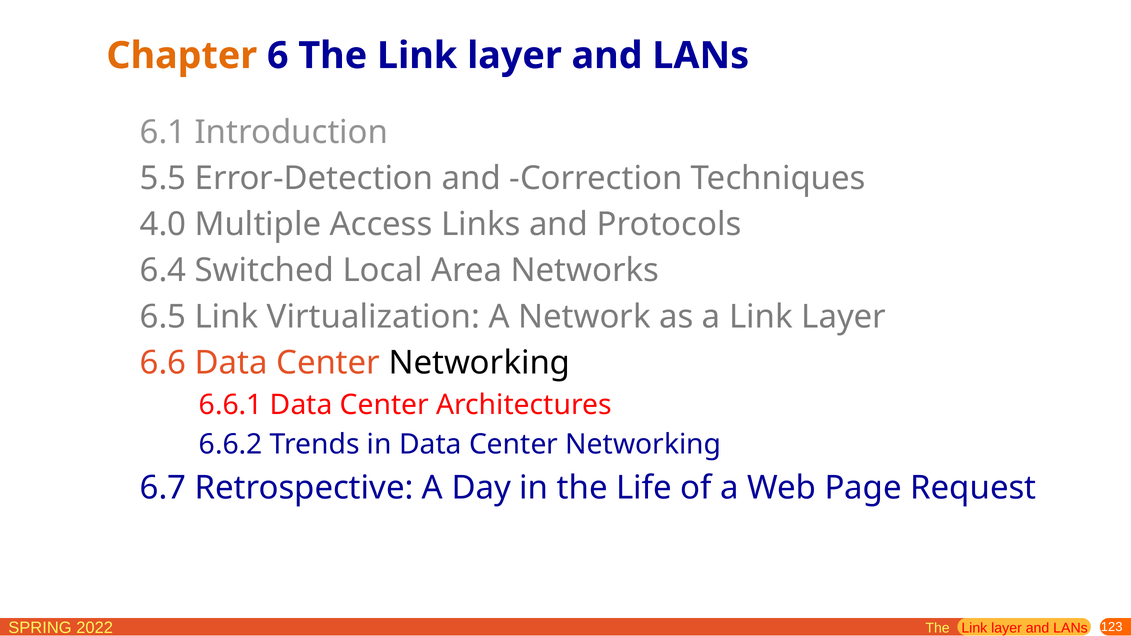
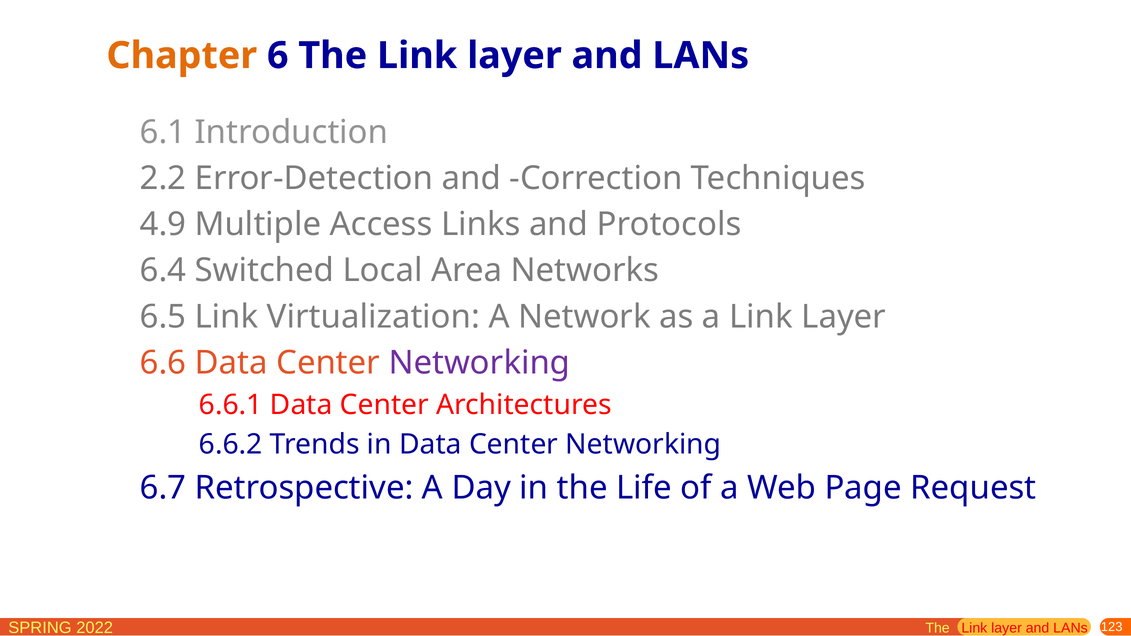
5.5: 5.5 -> 2.2
4.0: 4.0 -> 4.9
Networking at (479, 363) colour: black -> purple
